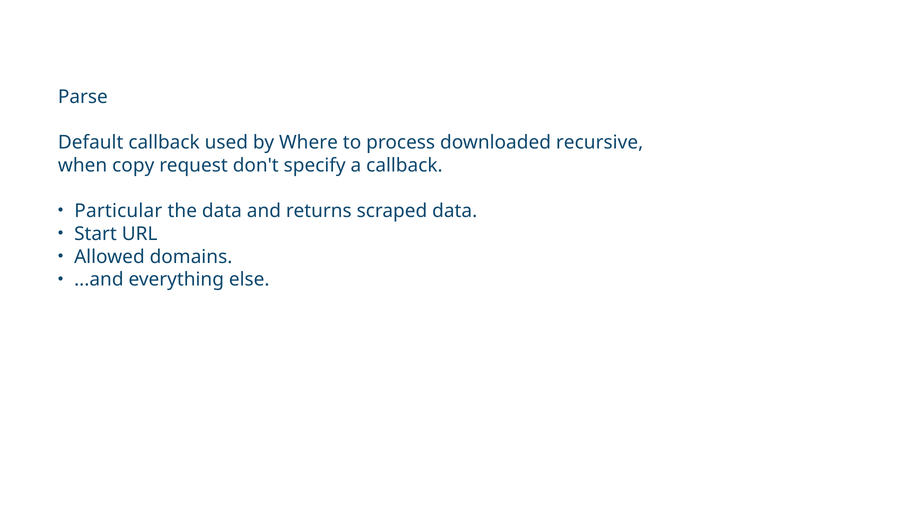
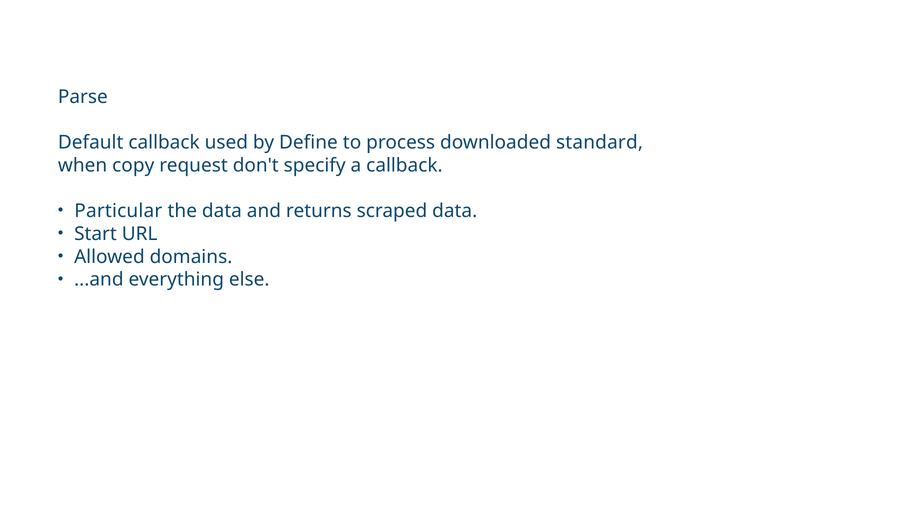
Where: Where -> Define
recursive: recursive -> standard
